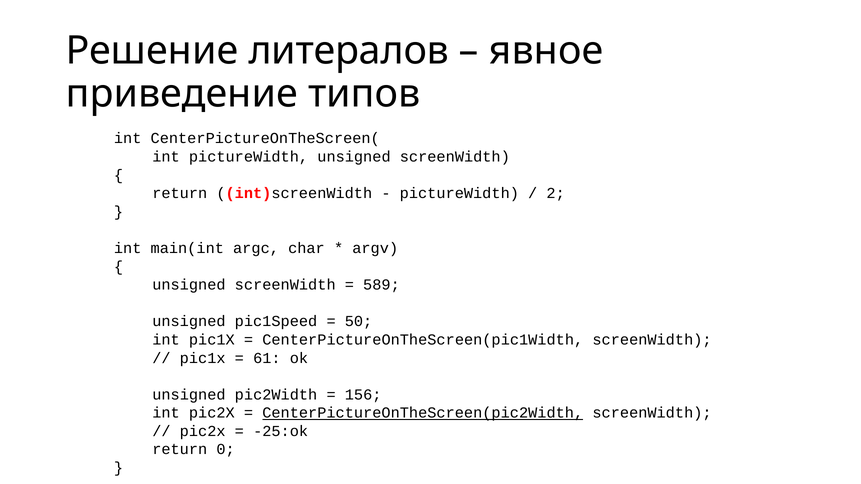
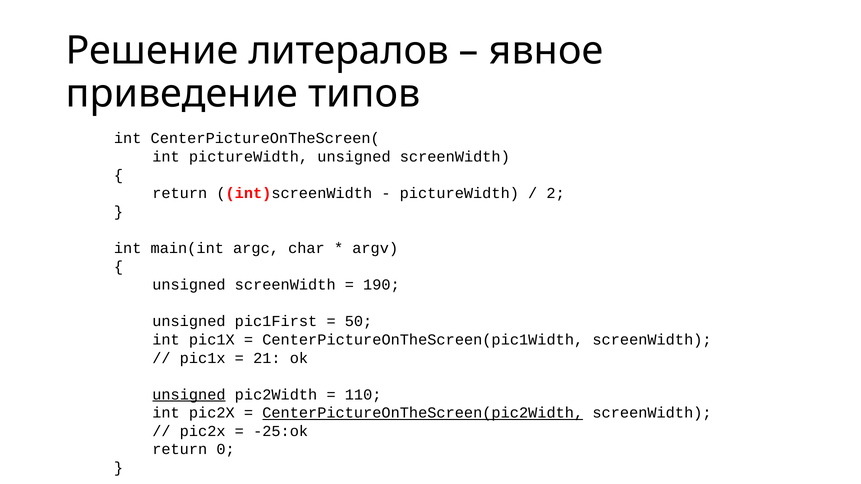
589: 589 -> 190
pic1Speed: pic1Speed -> pic1First
61: 61 -> 21
unsigned at (189, 395) underline: none -> present
156: 156 -> 110
